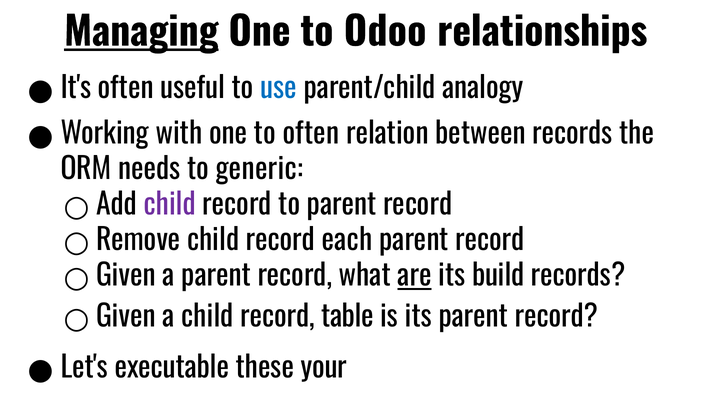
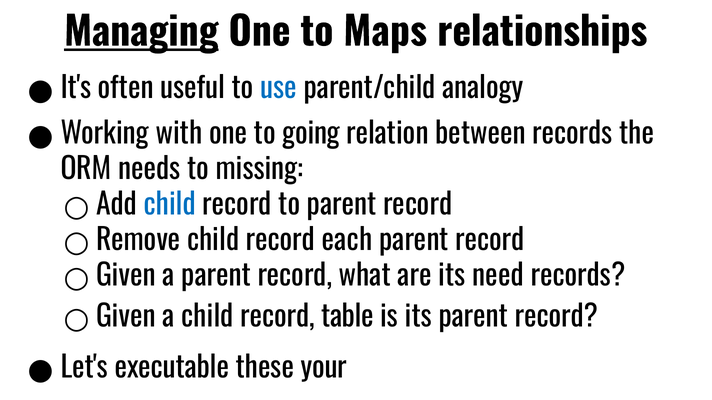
Odoo: Odoo -> Maps
to often: often -> going
generic: generic -> missing
child at (170, 205) colour: purple -> blue
are underline: present -> none
build: build -> need
